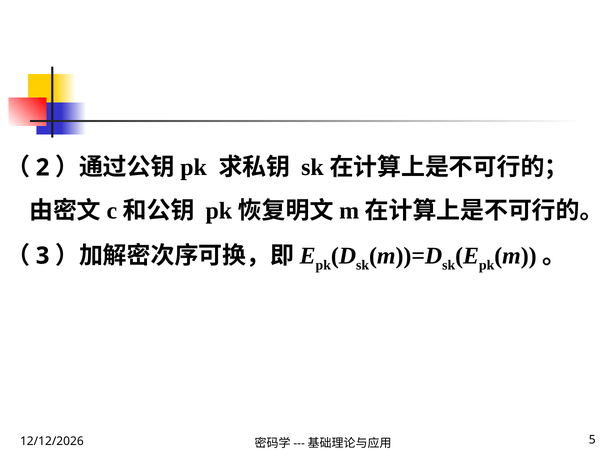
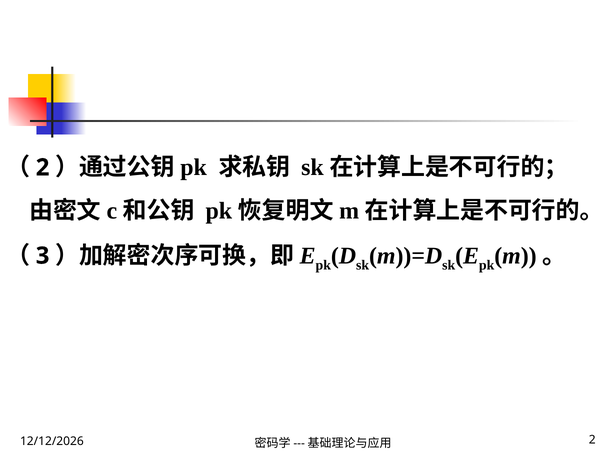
5 at (592, 439): 5 -> 2
